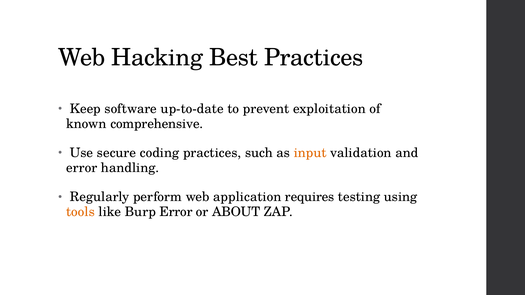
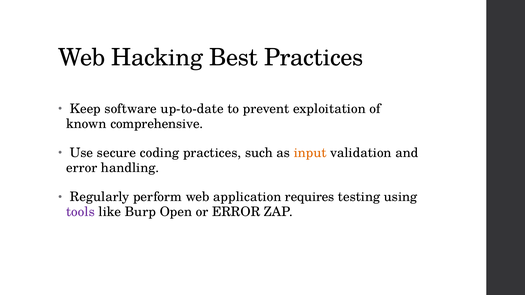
tools colour: orange -> purple
Burp Error: Error -> Open
or ABOUT: ABOUT -> ERROR
